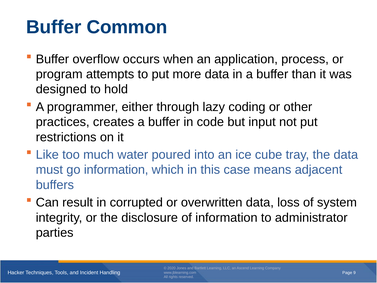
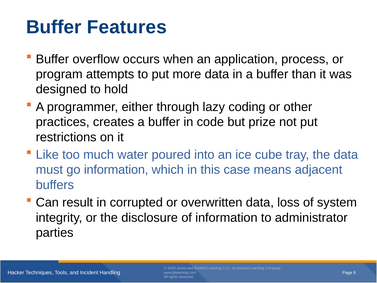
Common: Common -> Features
input: input -> prize
